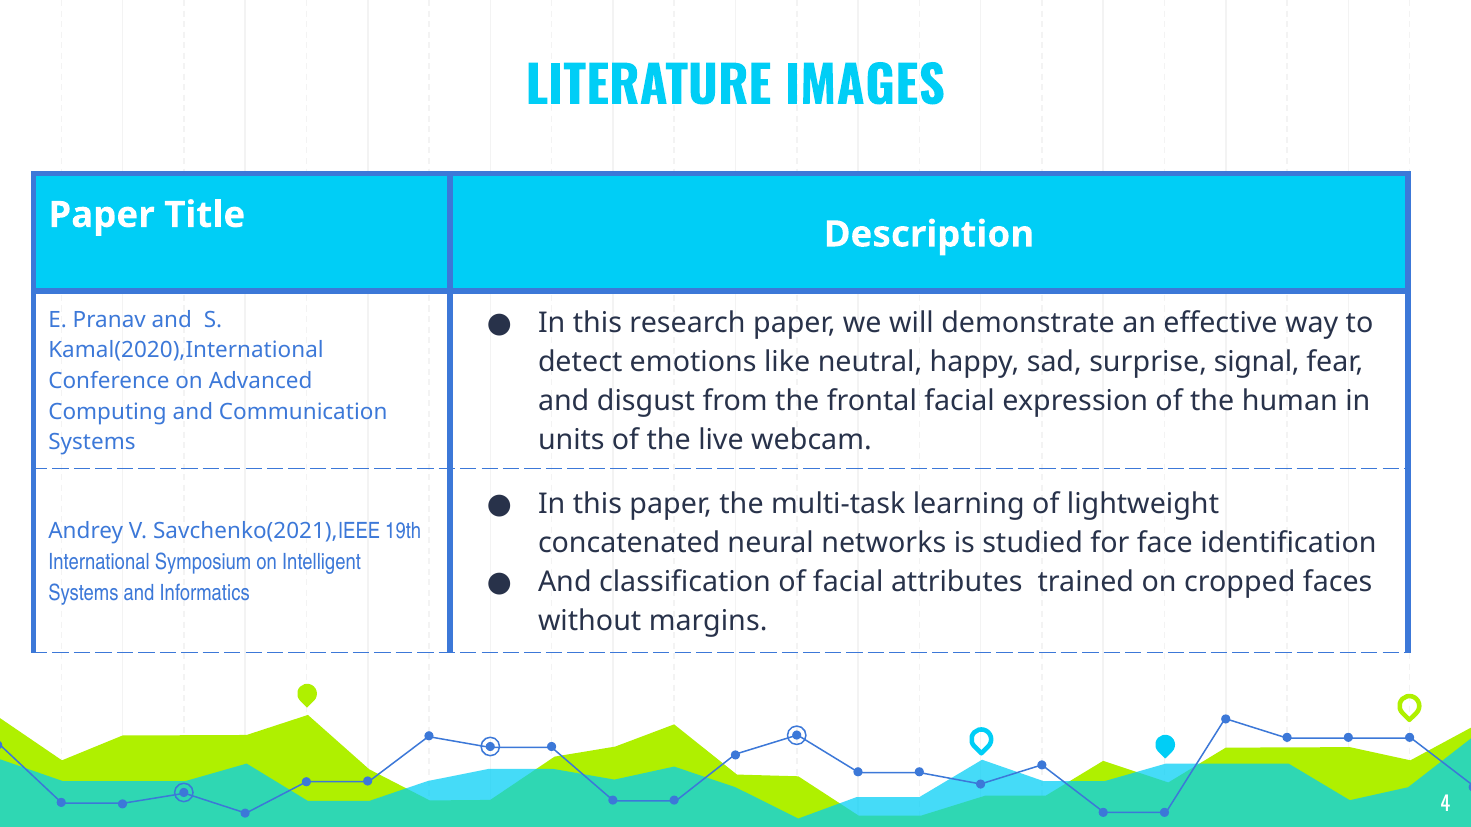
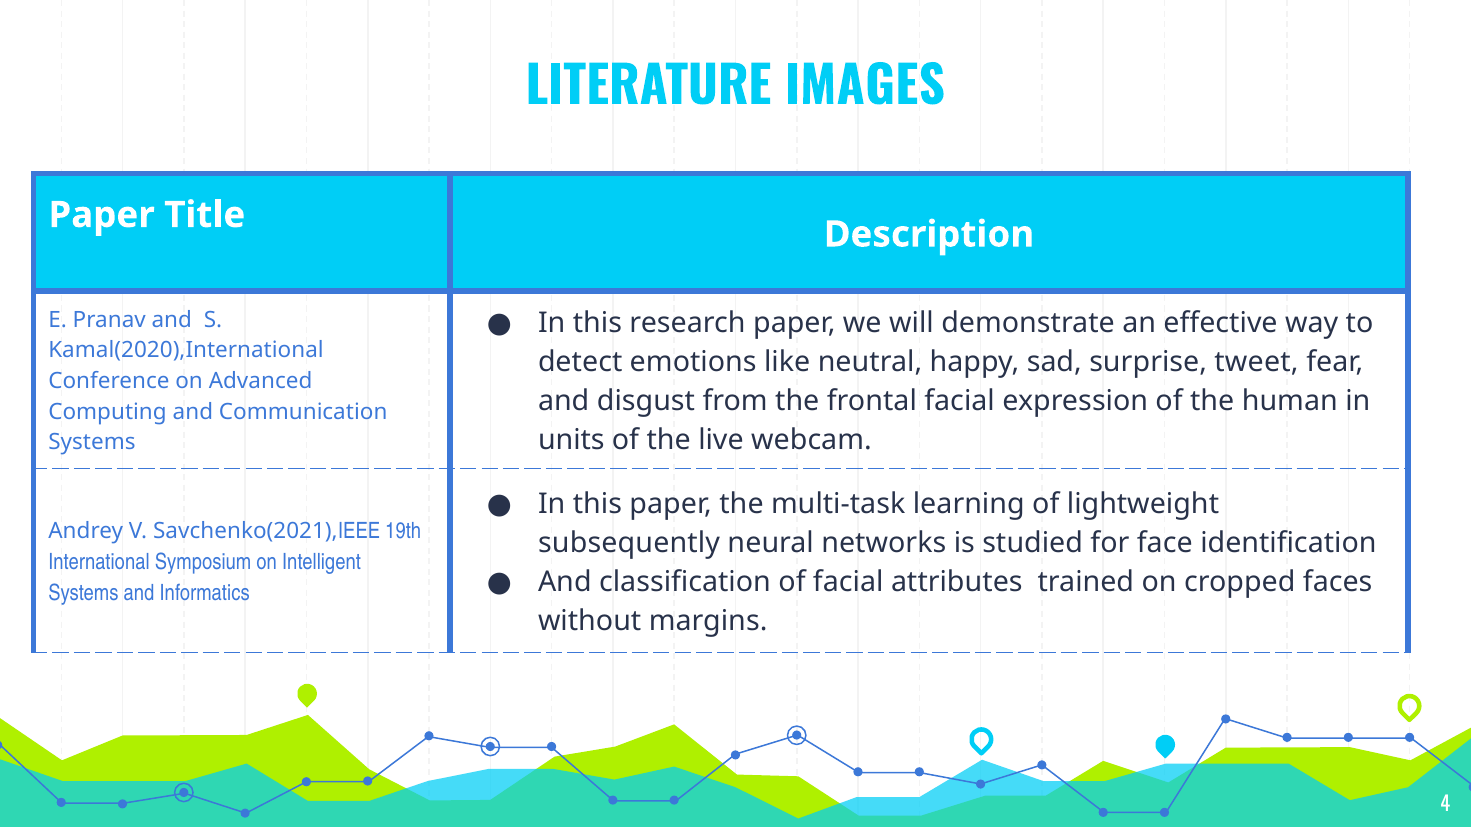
signal: signal -> tweet
concatenated: concatenated -> subsequently
